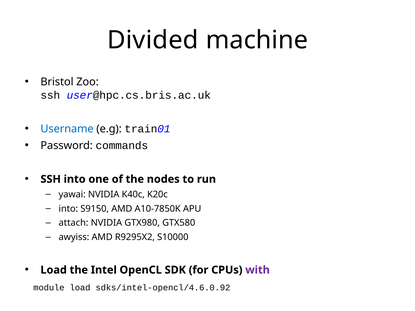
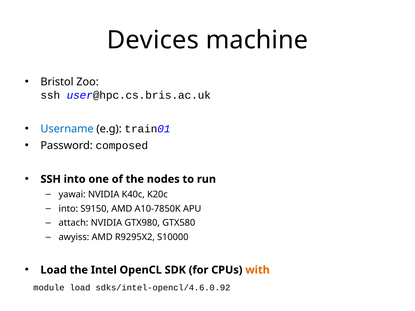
Divided: Divided -> Devices
commands: commands -> composed
with colour: purple -> orange
